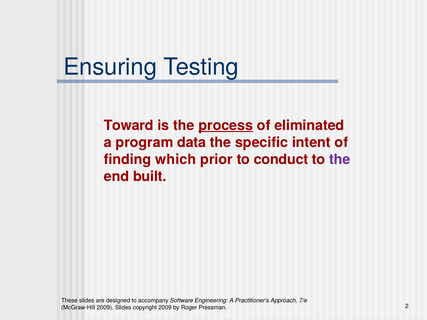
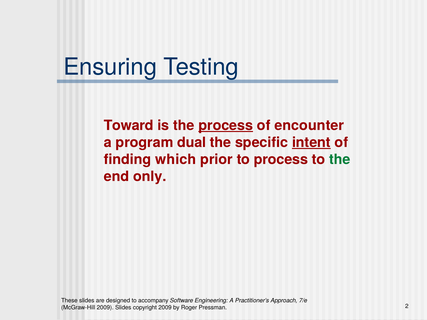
eliminated: eliminated -> encounter
data: data -> dual
intent underline: none -> present
to conduct: conduct -> process
the at (340, 160) colour: purple -> green
built: built -> only
